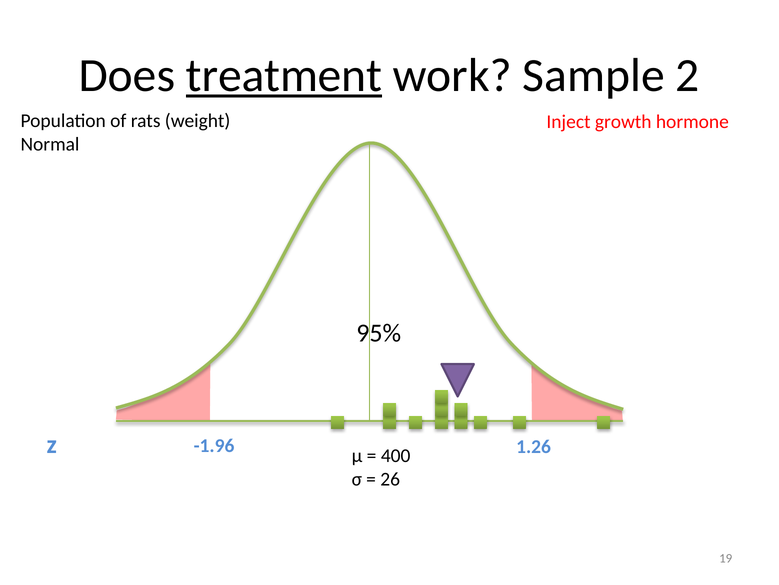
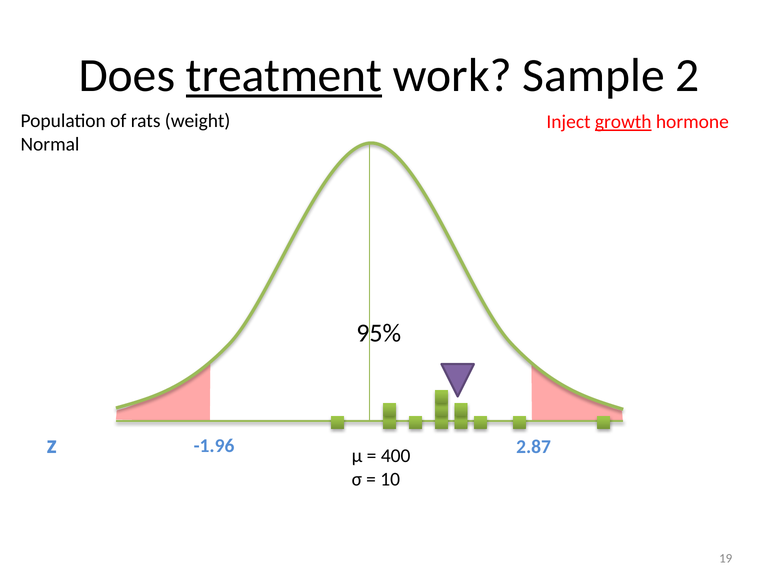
growth underline: none -> present
1.26: 1.26 -> 2.87
26: 26 -> 10
